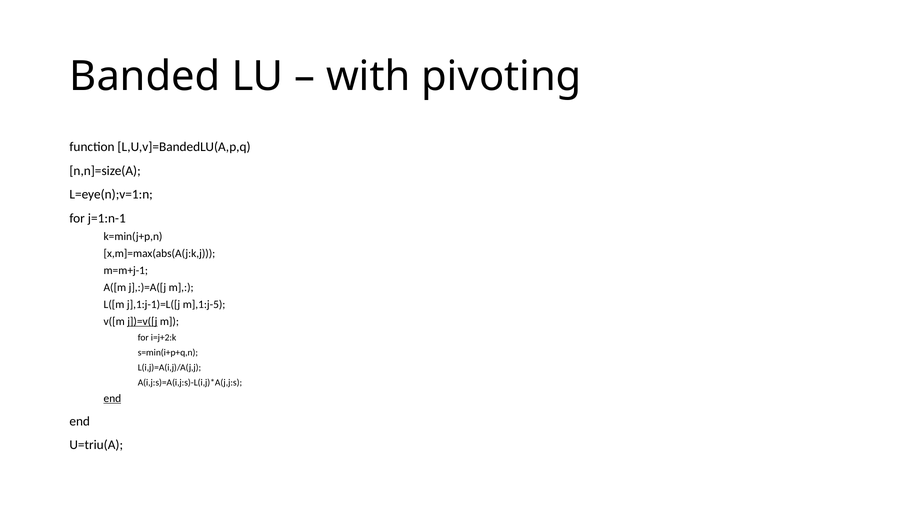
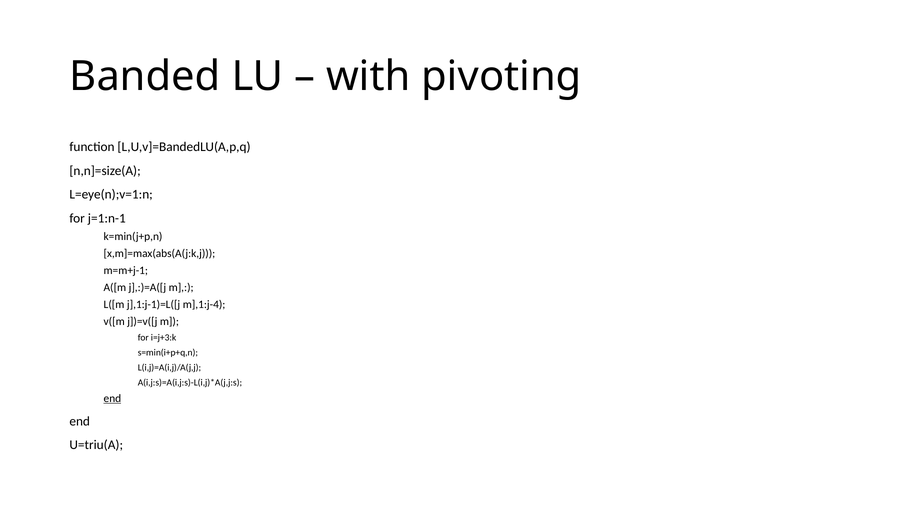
m],1:j-5: m],1:j-5 -> m],1:j-4
j])=v([j underline: present -> none
i=j+2:k: i=j+2:k -> i=j+3:k
